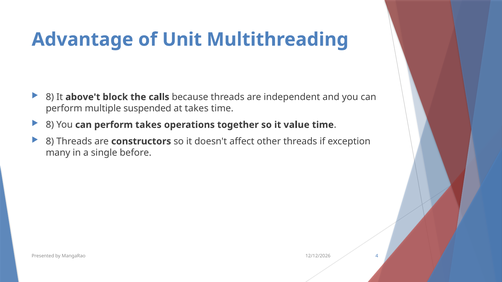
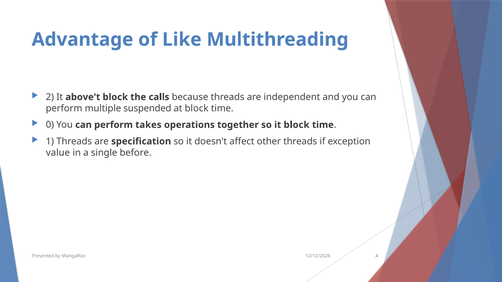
Unit: Unit -> Like
8 at (50, 97): 8 -> 2
at takes: takes -> block
8 at (50, 125): 8 -> 0
it value: value -> block
8 at (50, 142): 8 -> 1
constructors: constructors -> specification
many: many -> value
